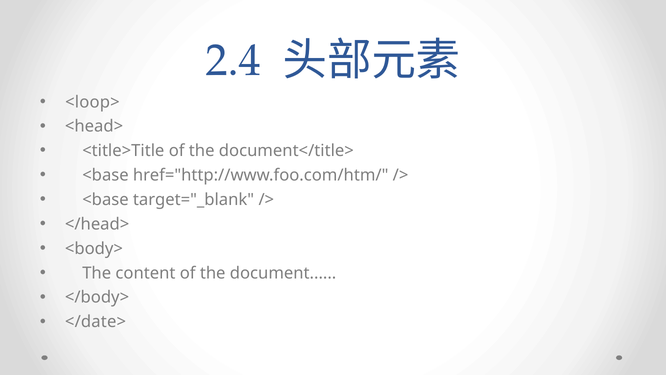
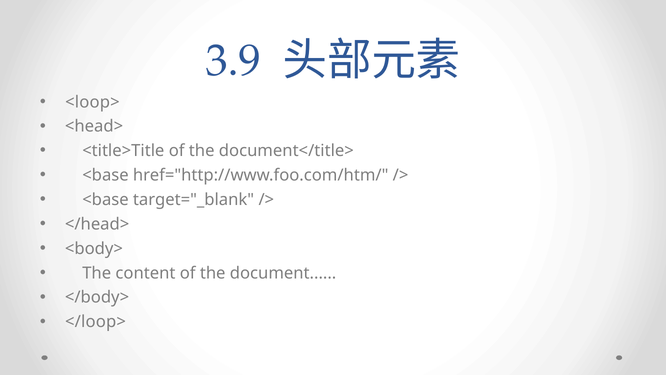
2.4: 2.4 -> 3.9
</date>: </date> -> </loop>
